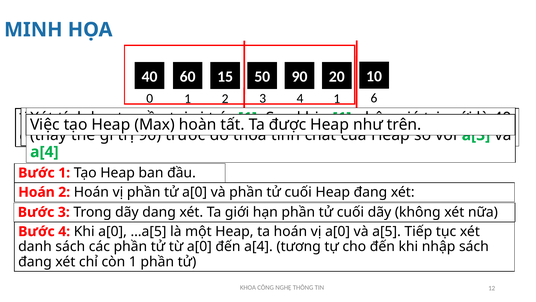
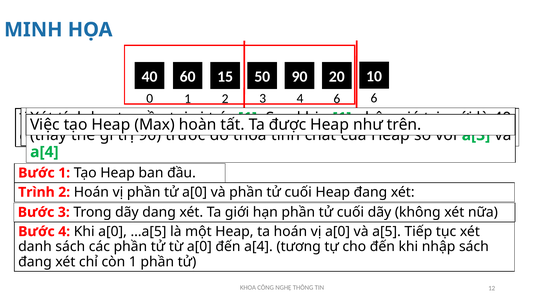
3 1: 1 -> 6
Hoán at (36, 192): Hoán -> Trình
